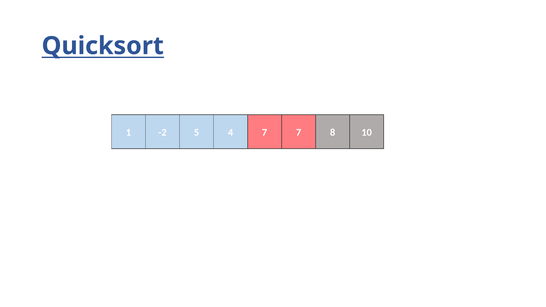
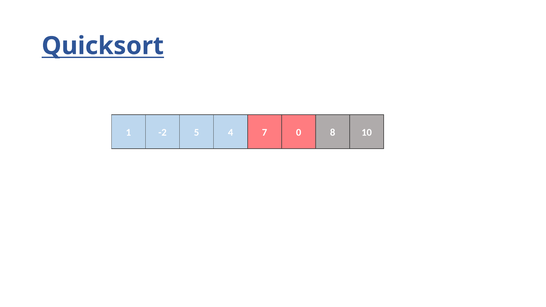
7 7: 7 -> 0
